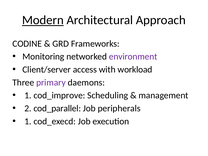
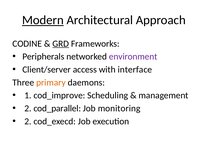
GRD underline: none -> present
Monitoring: Monitoring -> Peripherals
workload: workload -> interface
primary colour: purple -> orange
peripherals: peripherals -> monitoring
1 at (28, 121): 1 -> 2
